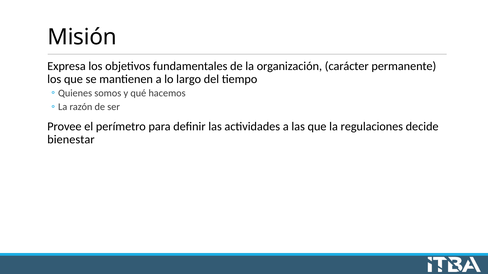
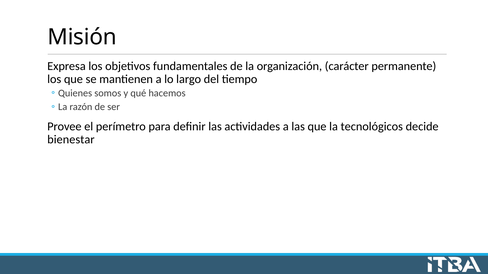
regulaciones: regulaciones -> tecnológicos
